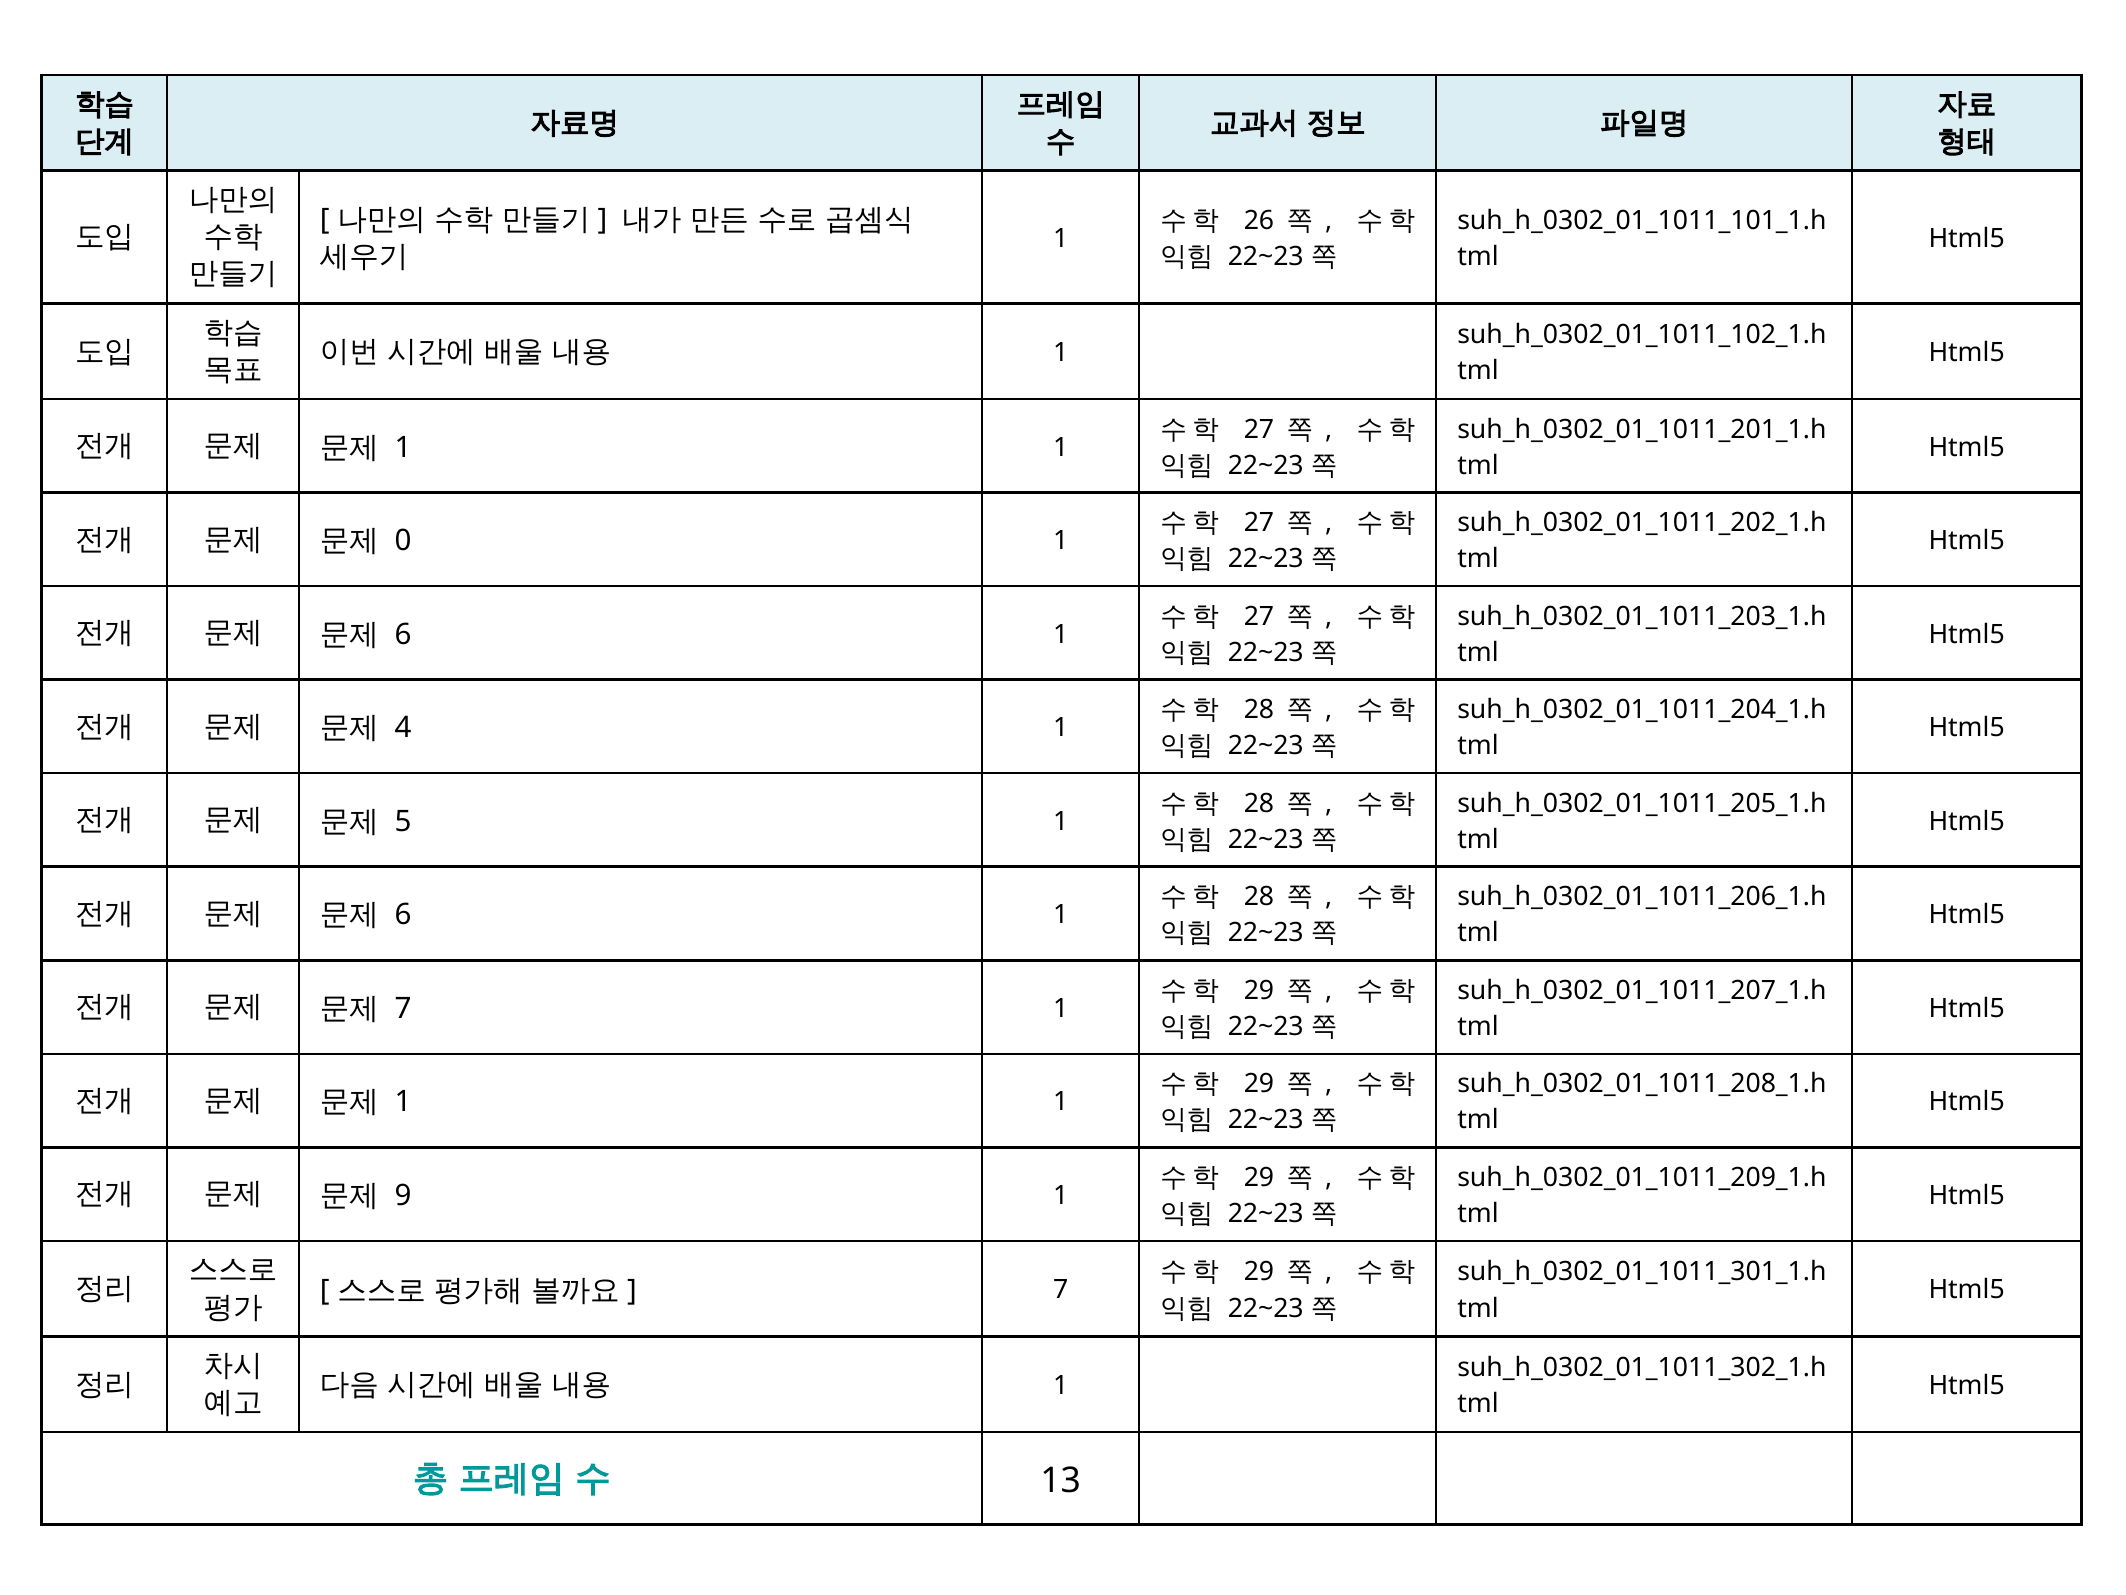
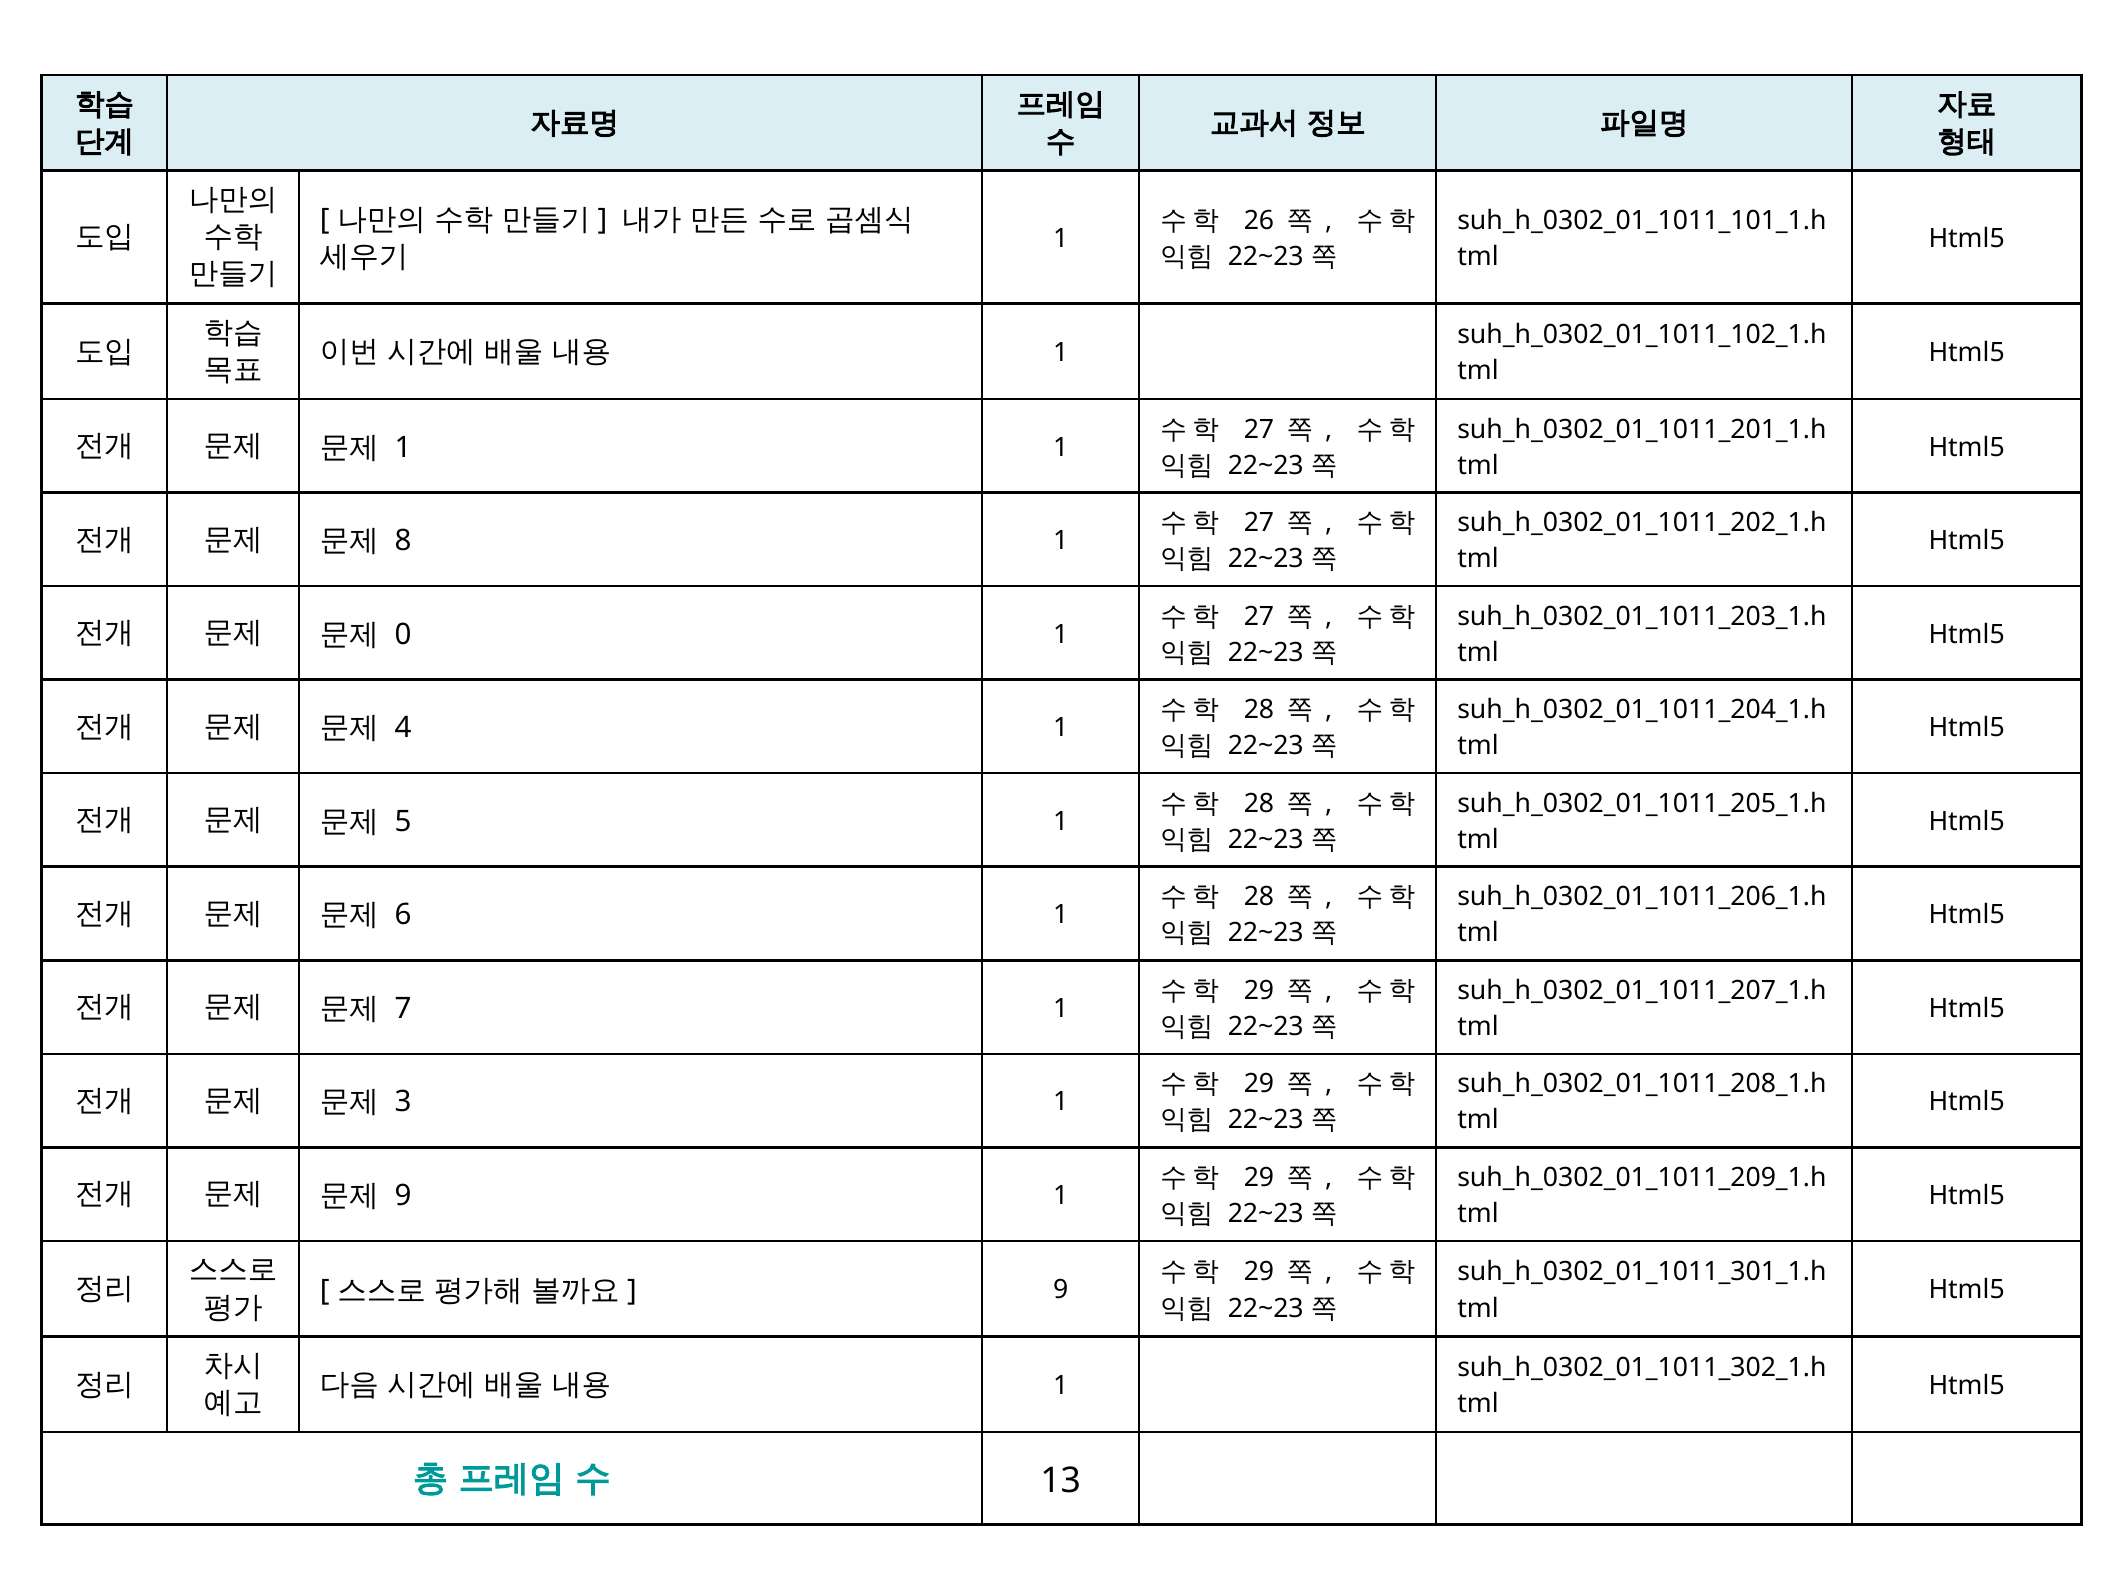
0: 0 -> 8
6 at (403, 634): 6 -> 0
1 at (403, 1102): 1 -> 3
7 at (1061, 1290): 7 -> 9
